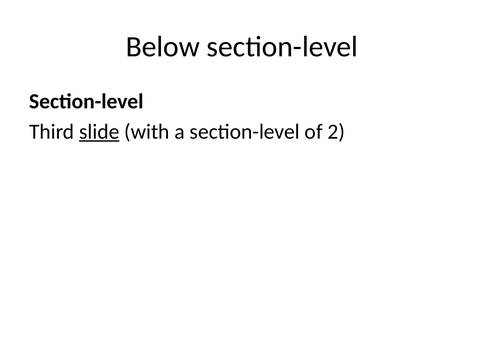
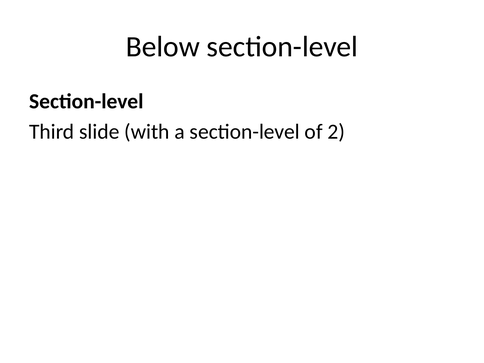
slide underline: present -> none
